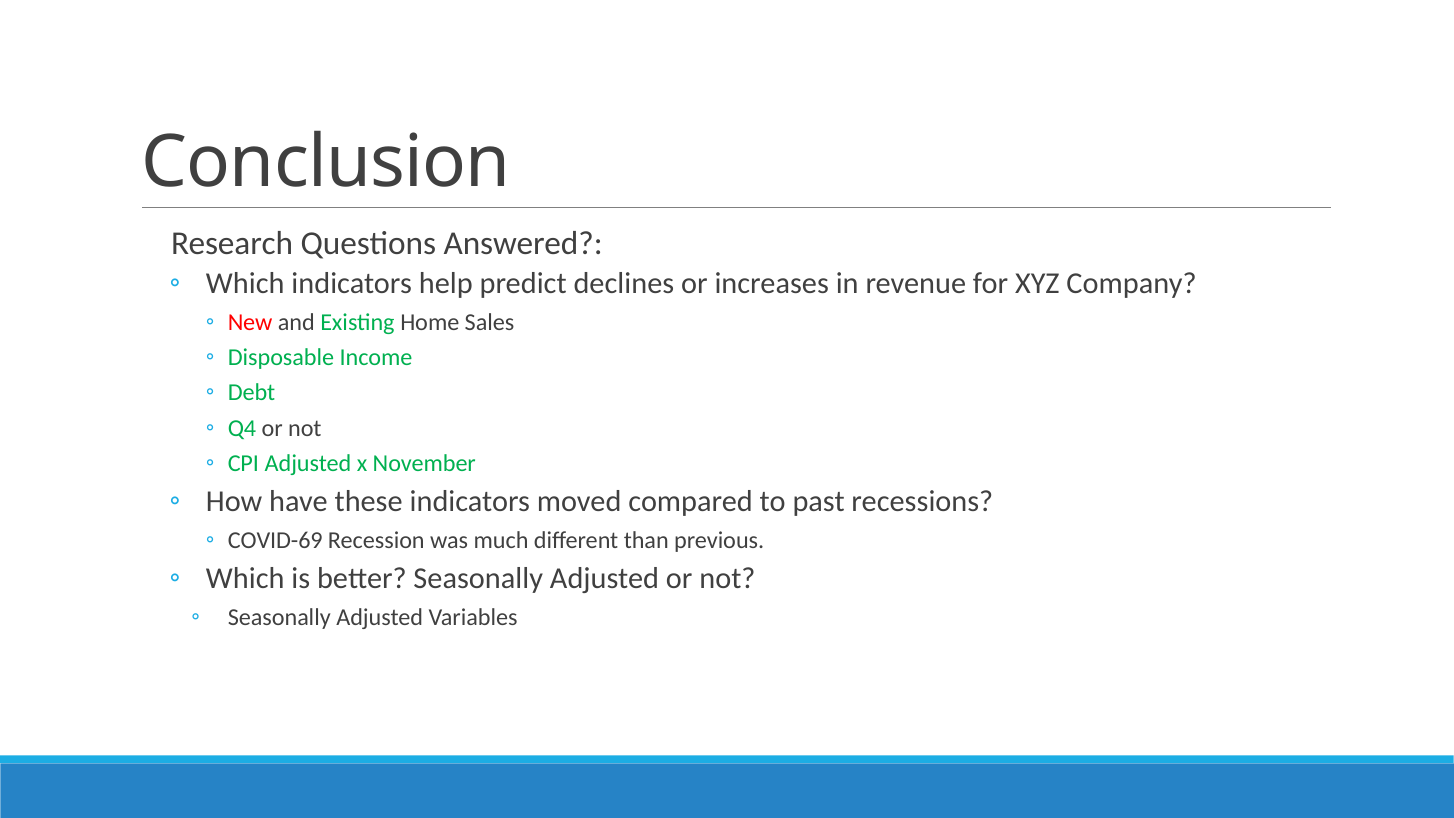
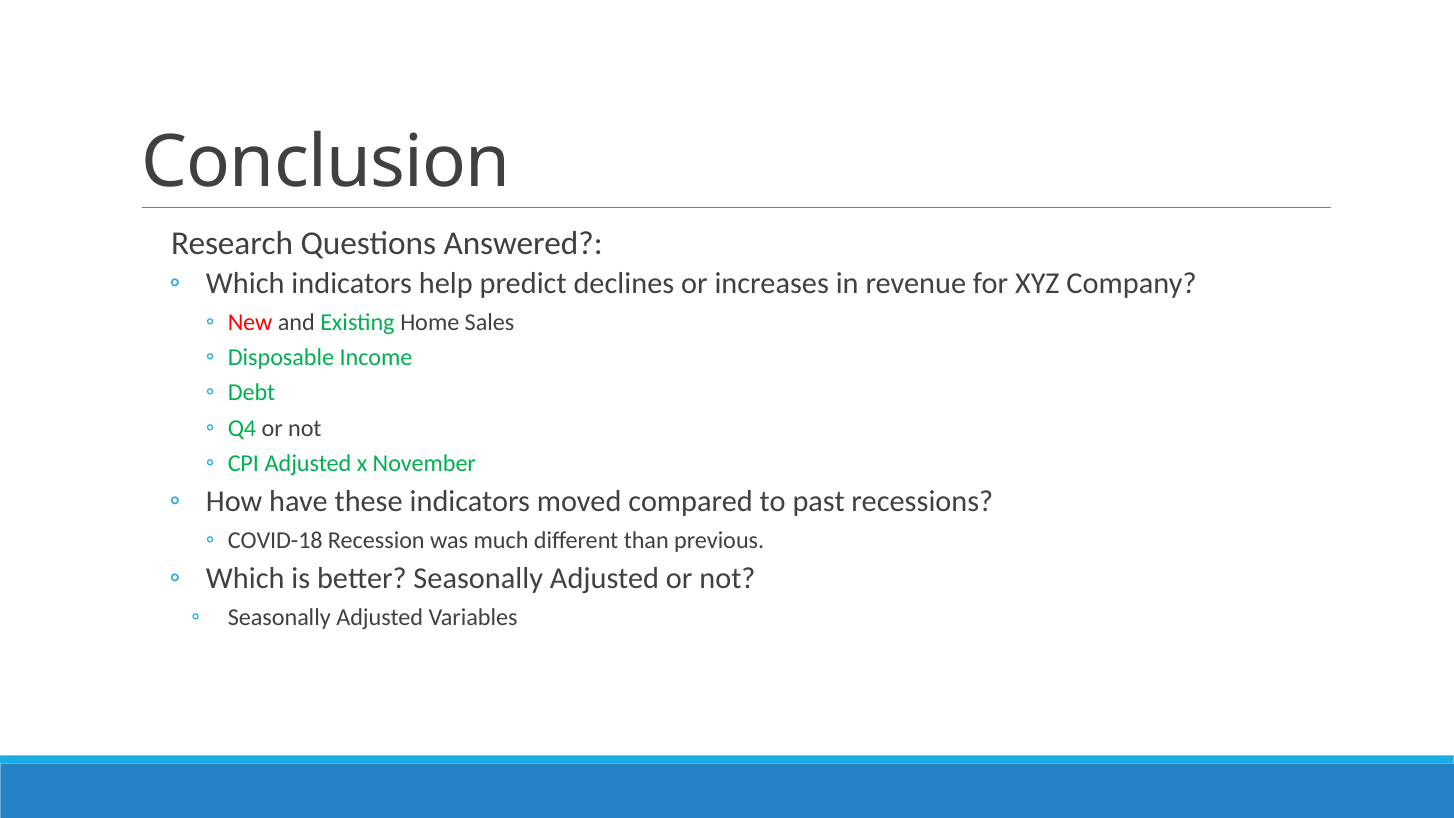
COVID-69: COVID-69 -> COVID-18
